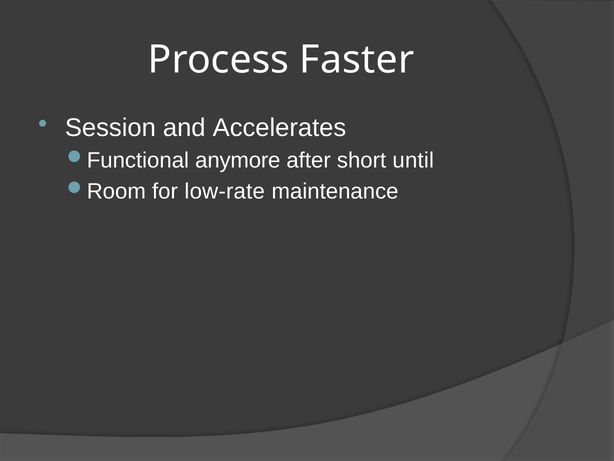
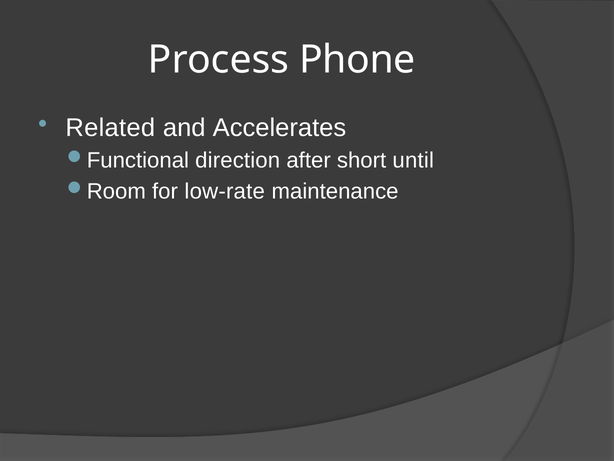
Faster: Faster -> Phone
Session: Session -> Related
anymore: anymore -> direction
